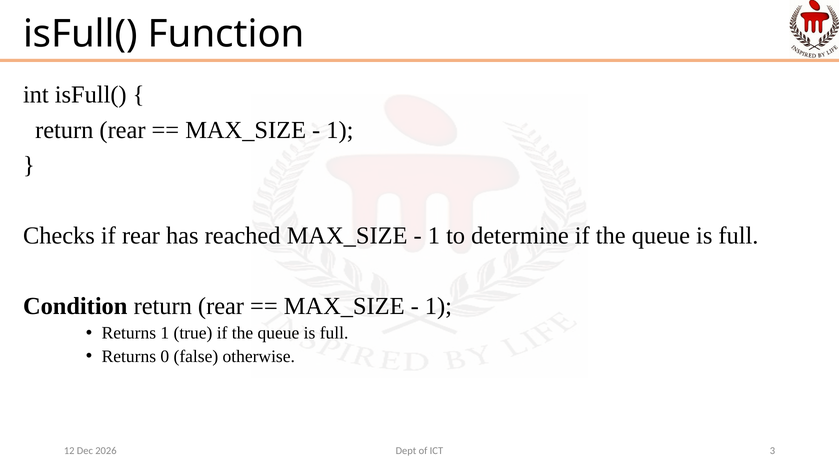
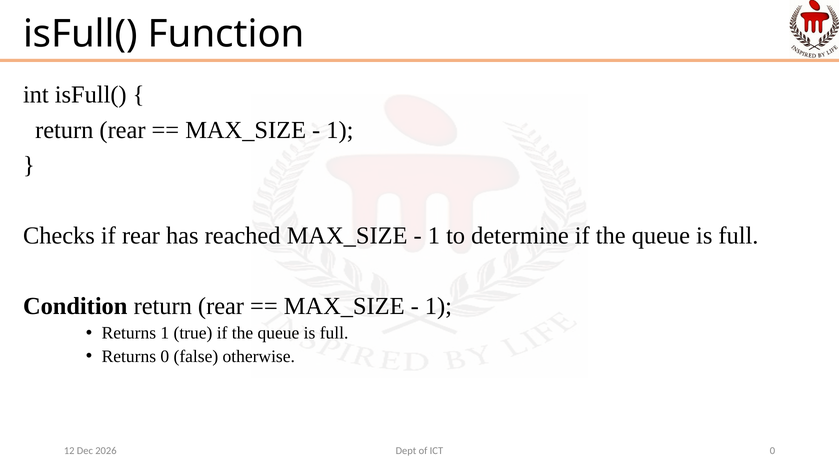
ICT 3: 3 -> 0
